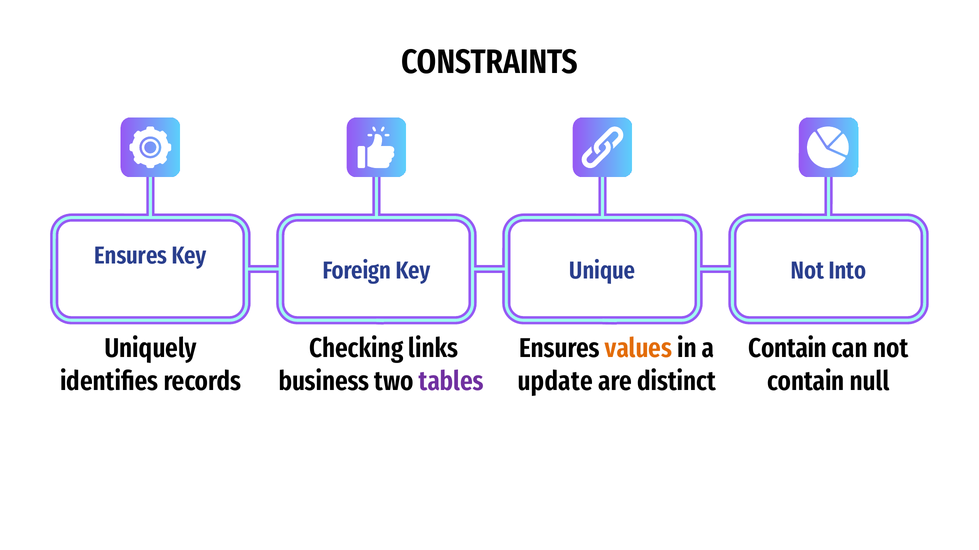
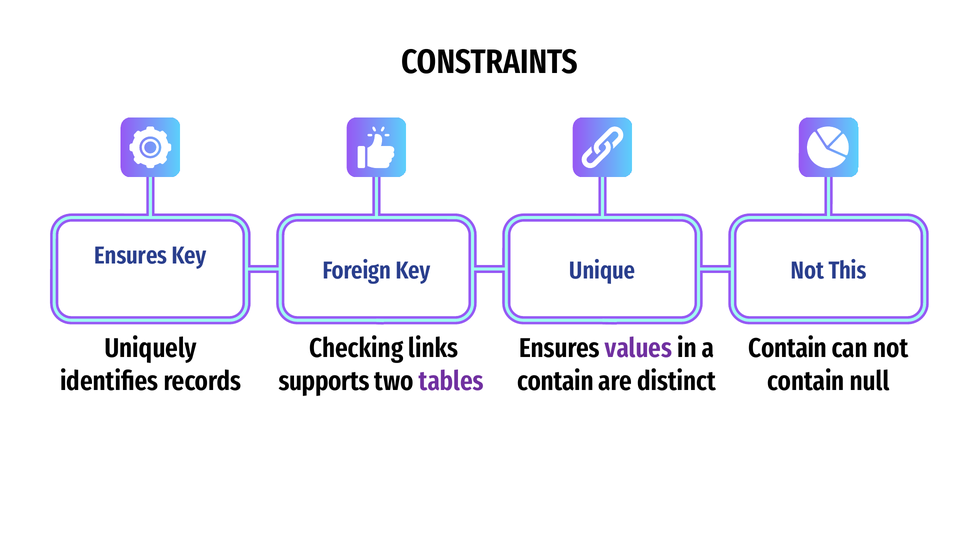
Into: Into -> This
values colour: orange -> purple
business: business -> supports
update at (555, 382): update -> contain
